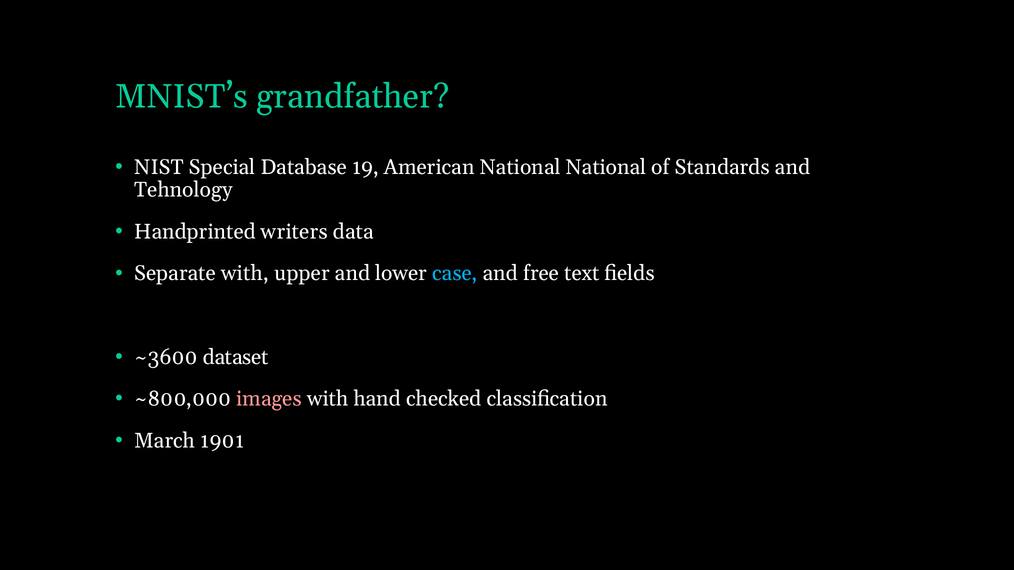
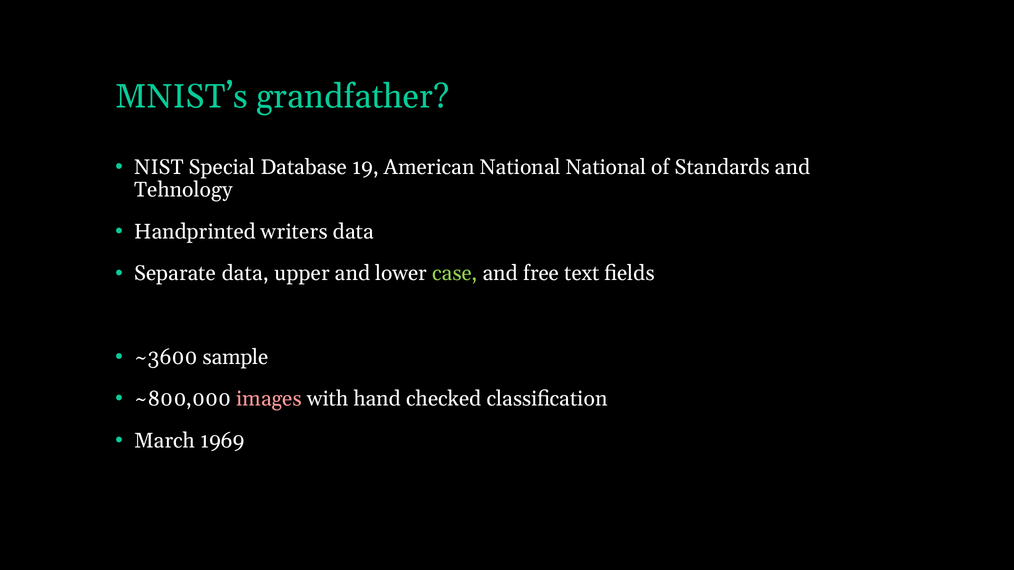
Separate with: with -> data
case colour: light blue -> light green
dataset: dataset -> sample
1901: 1901 -> 1969
